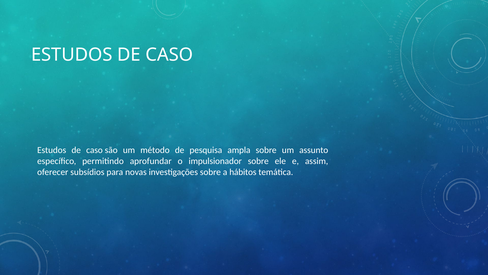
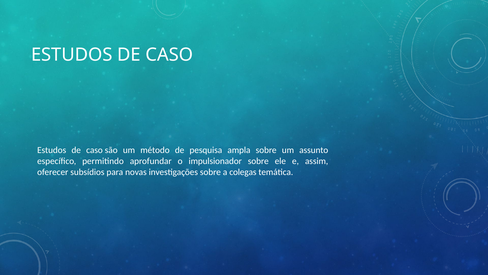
hábitos: hábitos -> colegas
